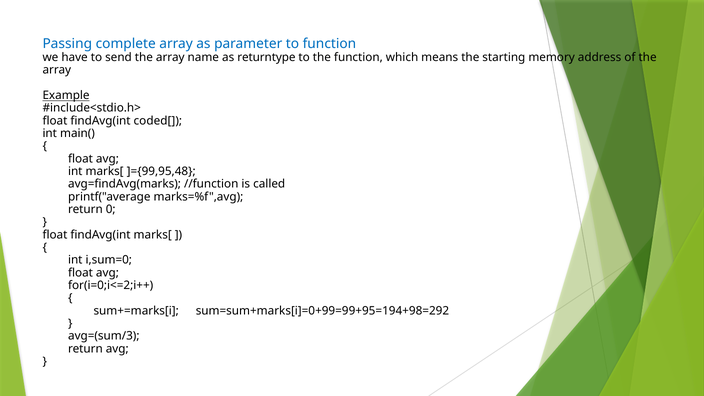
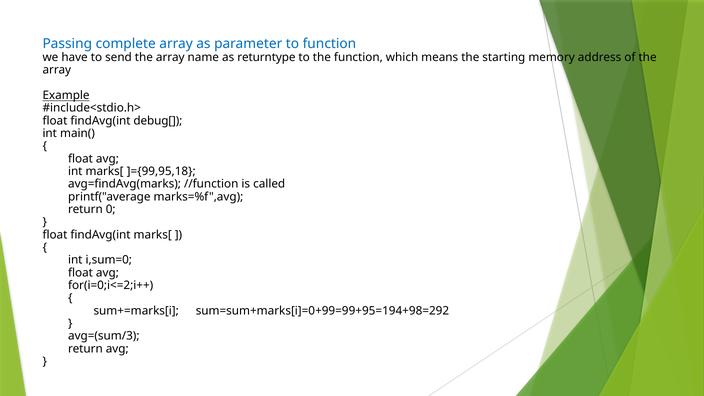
coded[: coded[ -> debug[
]={99,95,48: ]={99,95,48 -> ]={99,95,18
